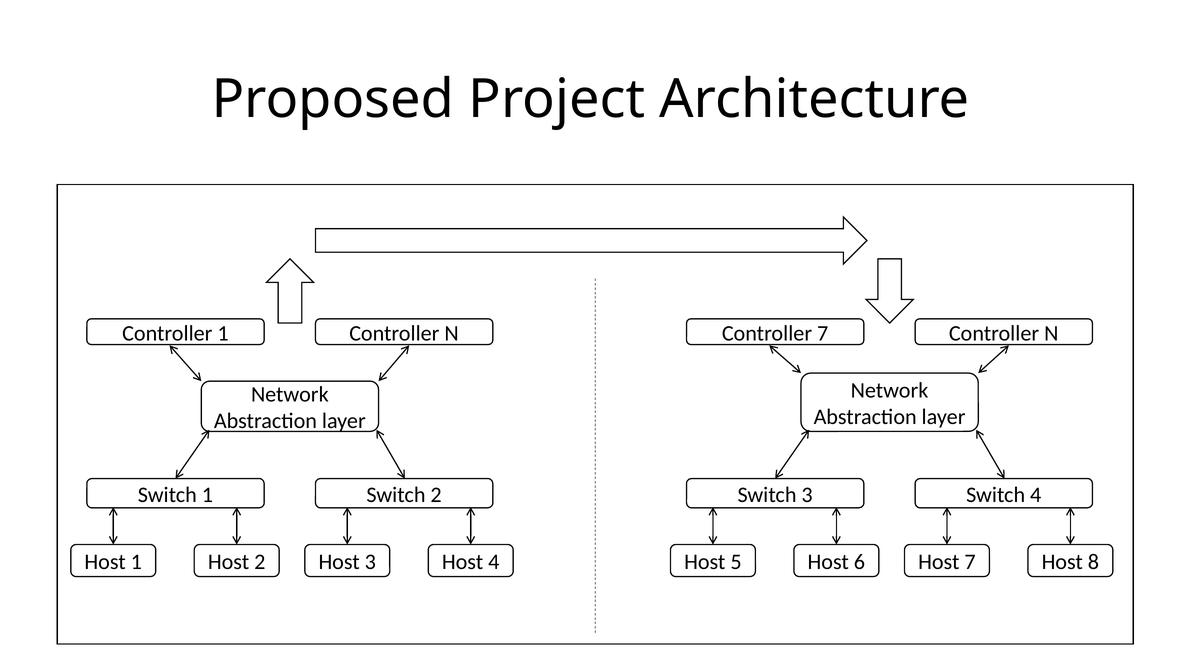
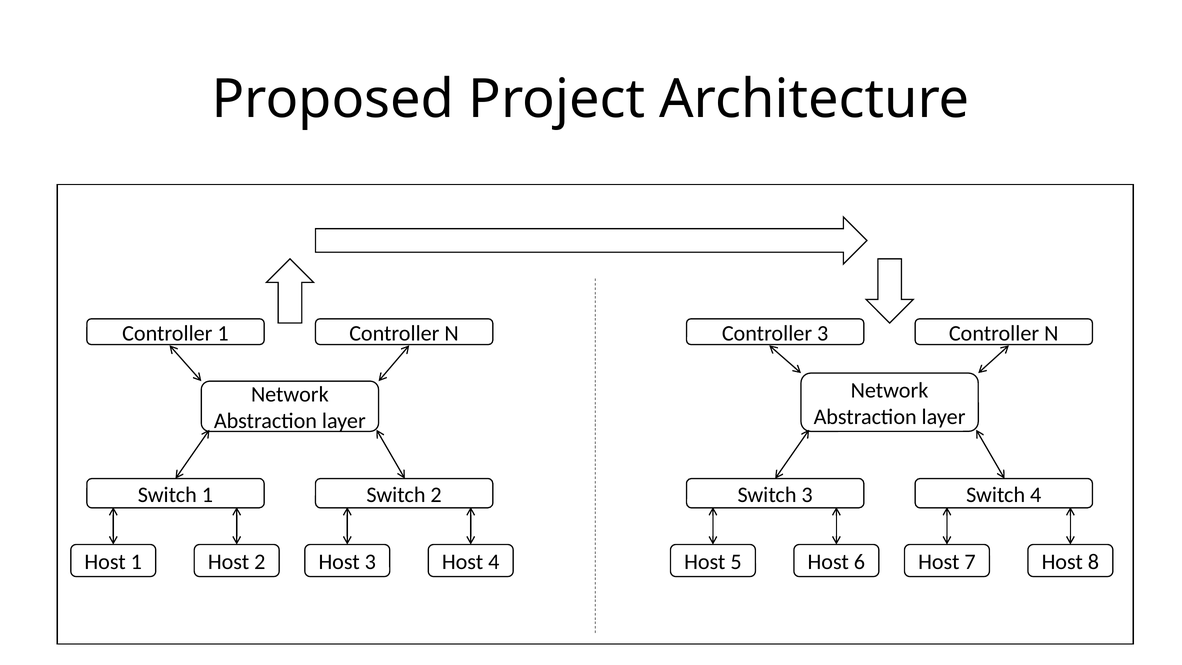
Controller 7: 7 -> 3
